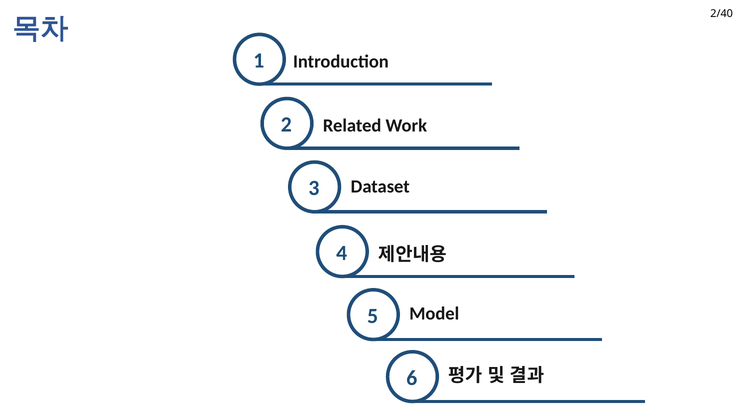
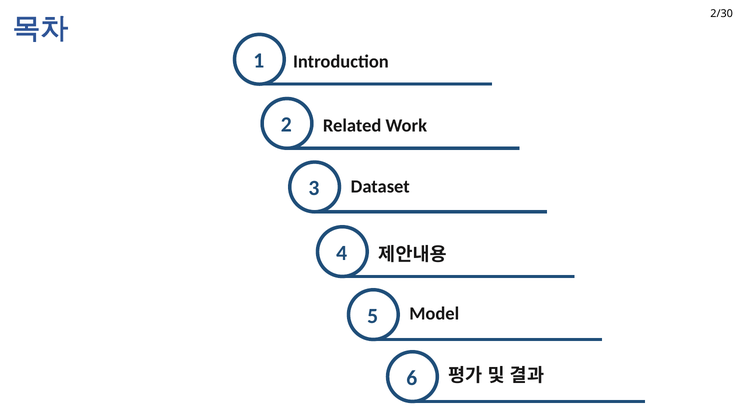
2/40: 2/40 -> 2/30
